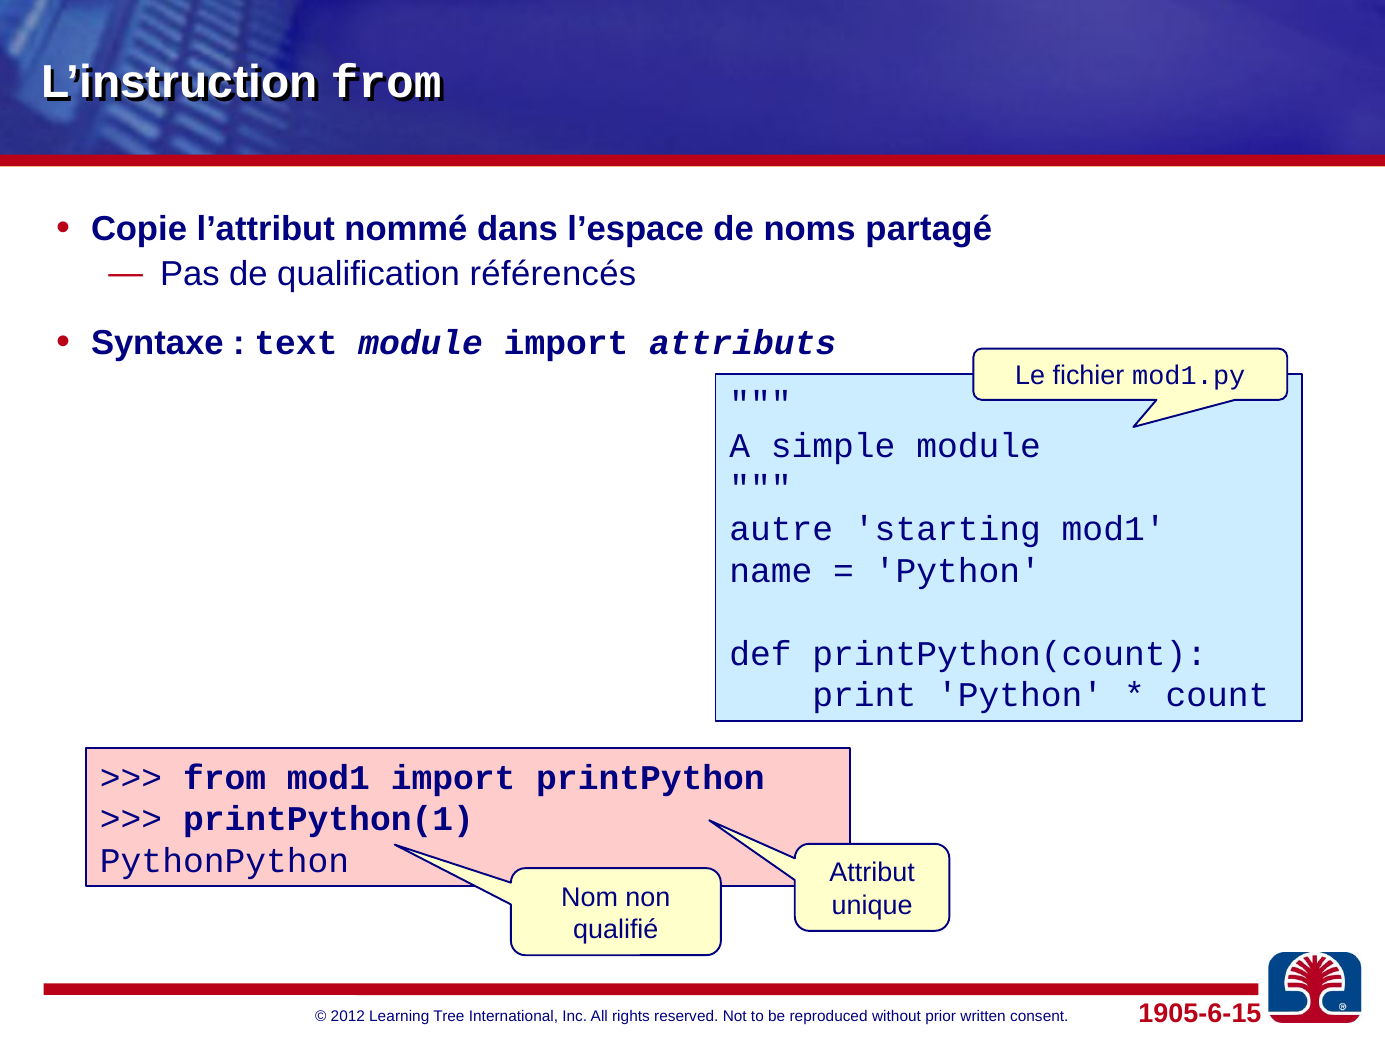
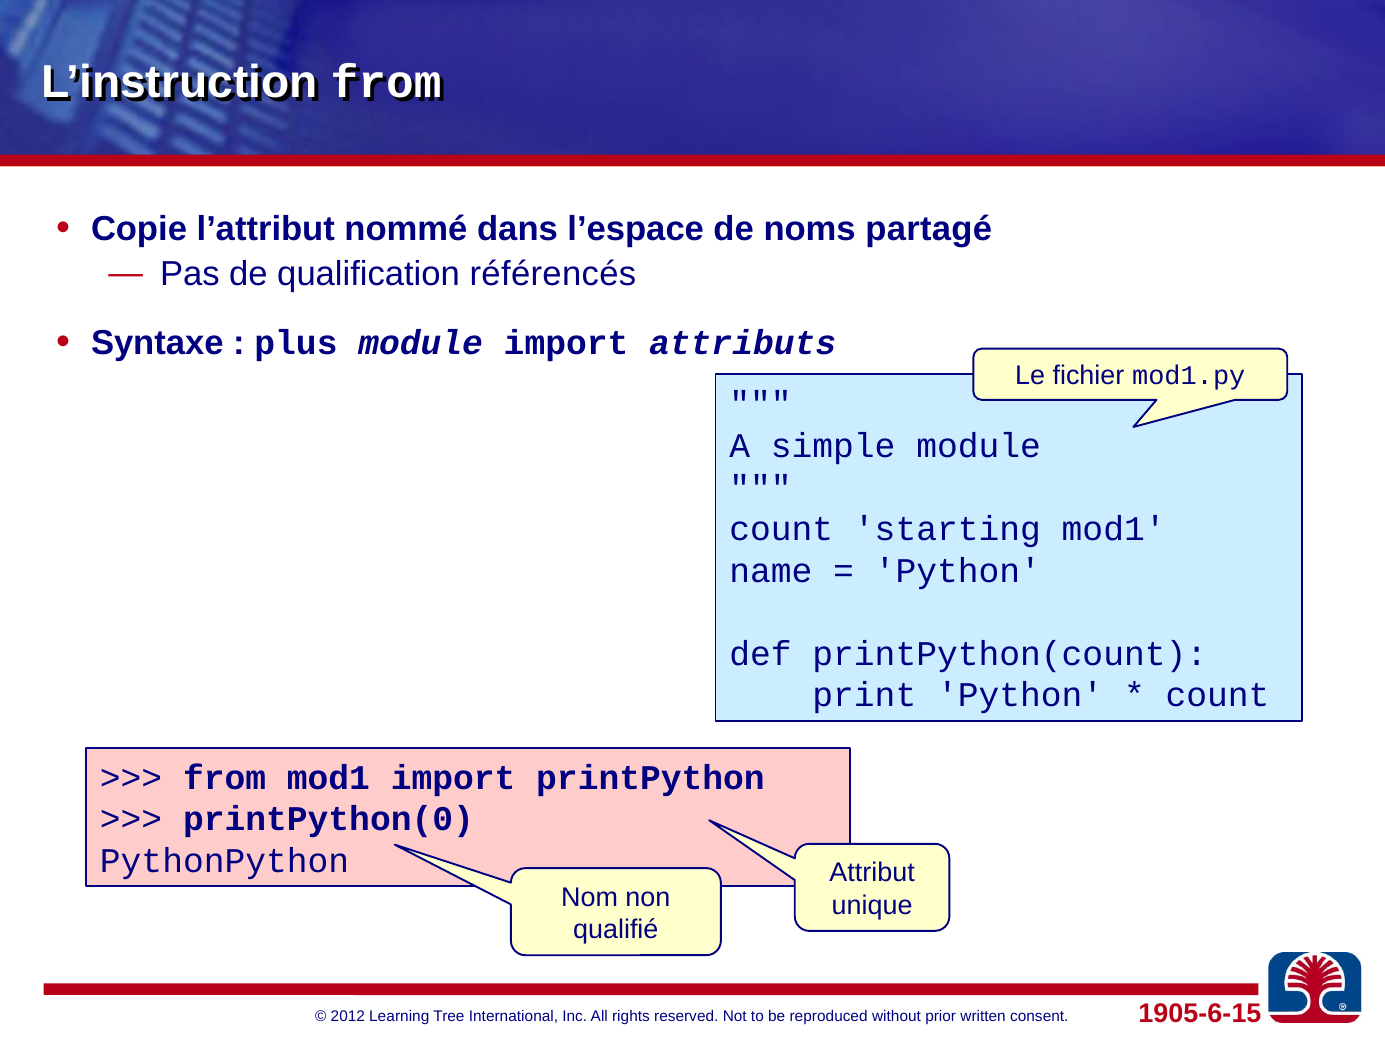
text: text -> plus
autre at (781, 529): autre -> count
printPython(1: printPython(1 -> printPython(0
